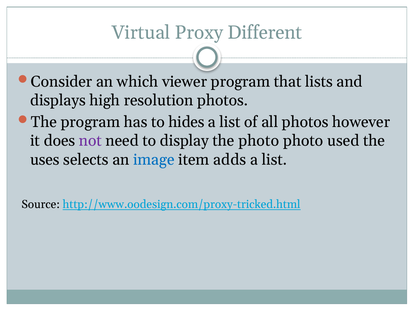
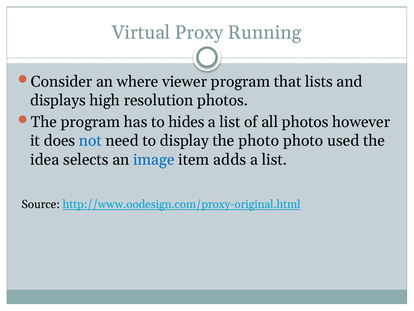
Different: Different -> Running
which: which -> where
not colour: purple -> blue
uses: uses -> idea
http://www.oodesign.com/proxy-tricked.html: http://www.oodesign.com/proxy-tricked.html -> http://www.oodesign.com/proxy-original.html
